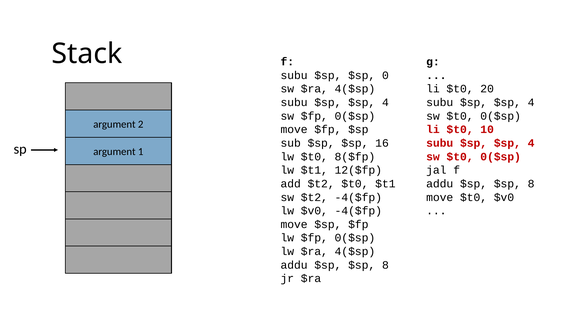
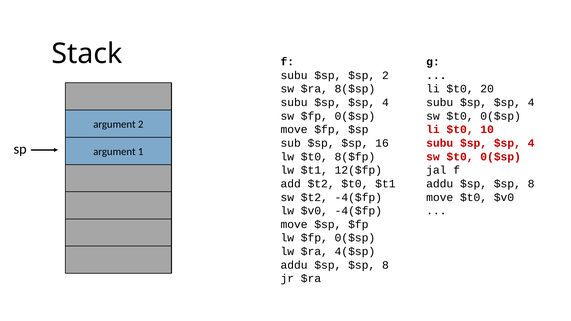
$sp 0: 0 -> 2
sw $ra 4($sp: 4($sp -> 8($sp
